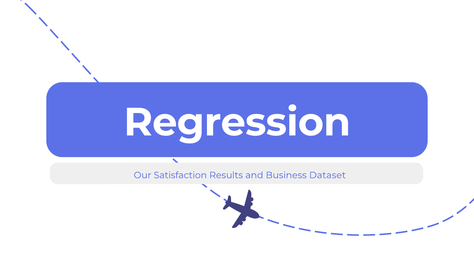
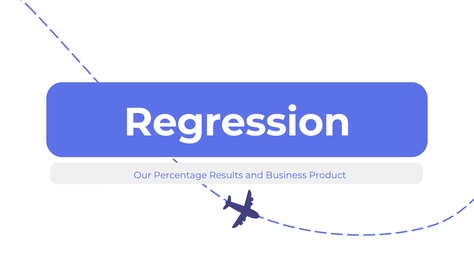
Satisfaction: Satisfaction -> Percentage
Dataset: Dataset -> Product
